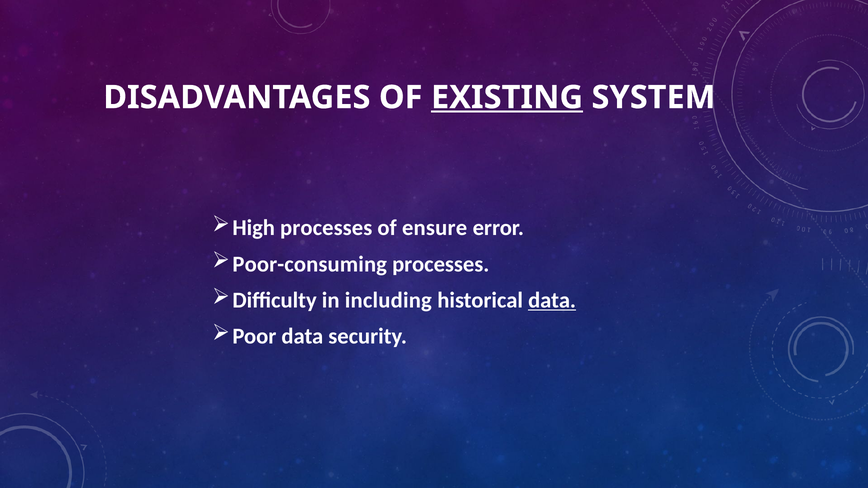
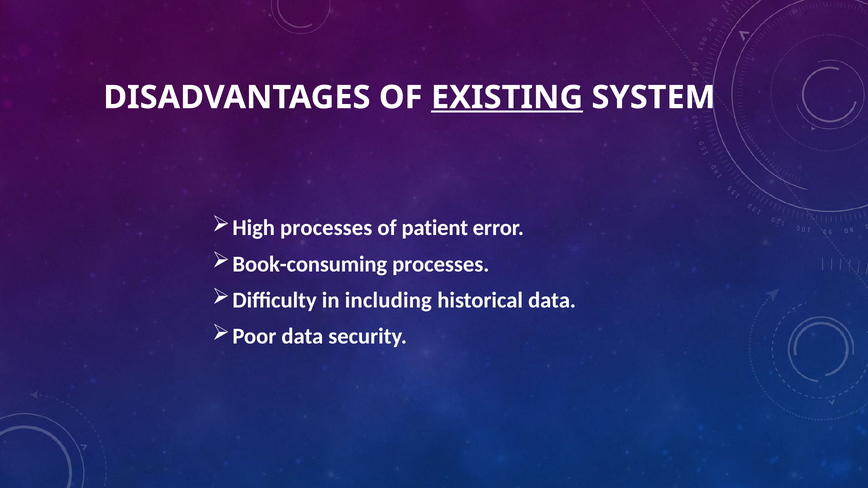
ensure: ensure -> patient
Poor-consuming: Poor-consuming -> Book-consuming
data at (552, 300) underline: present -> none
